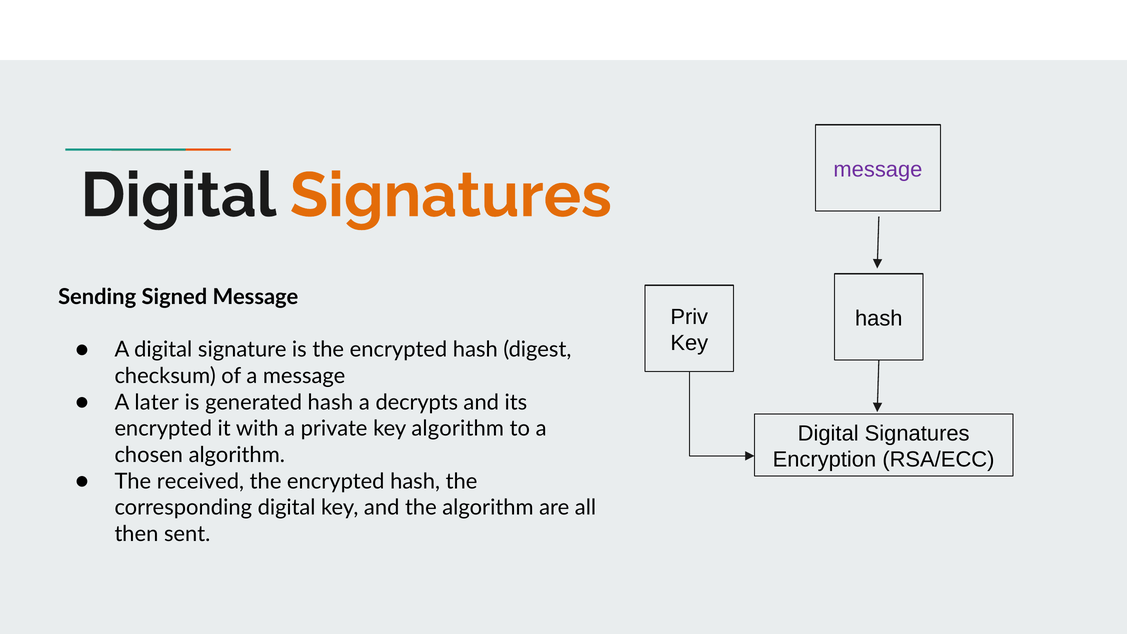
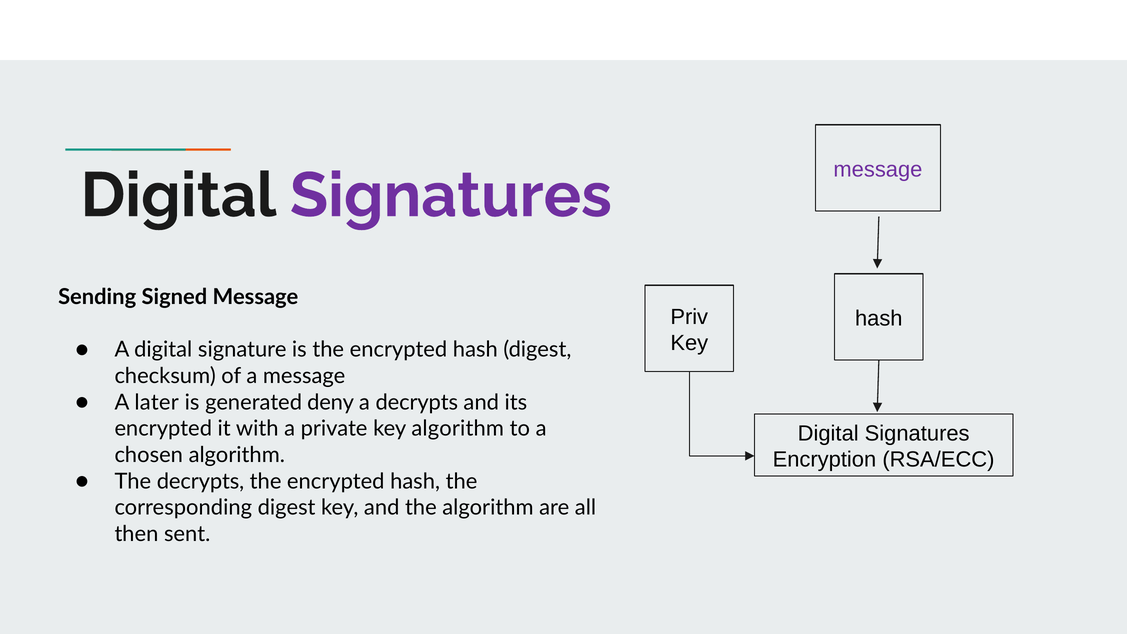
Signatures at (451, 196) colour: orange -> purple
generated hash: hash -> deny
The received: received -> decrypts
corresponding digital: digital -> digest
